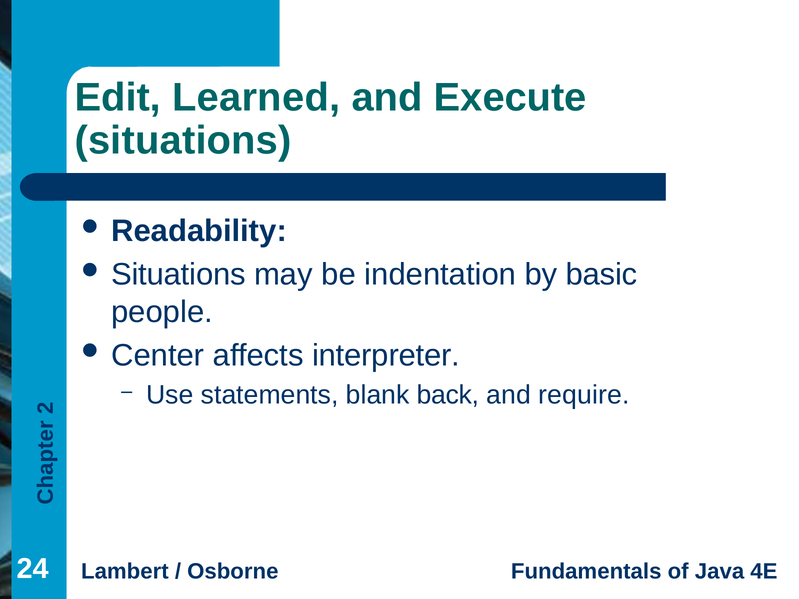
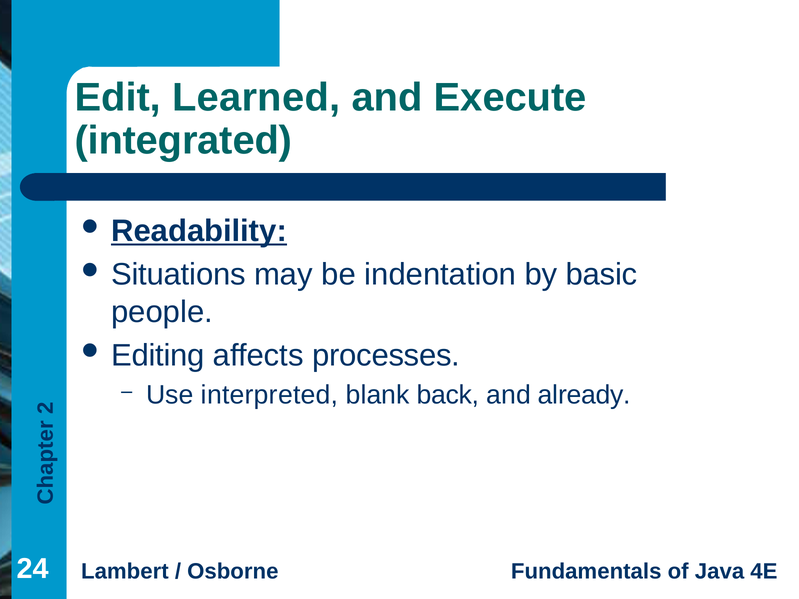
situations at (183, 141): situations -> integrated
Readability underline: none -> present
Center: Center -> Editing
interpreter: interpreter -> processes
statements: statements -> interpreted
require: require -> already
